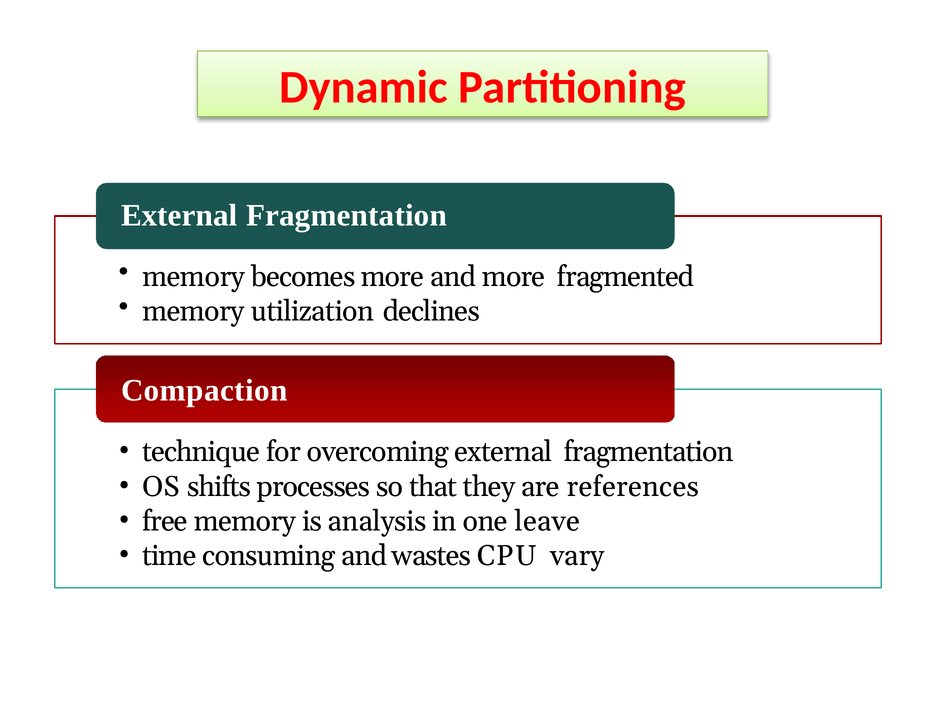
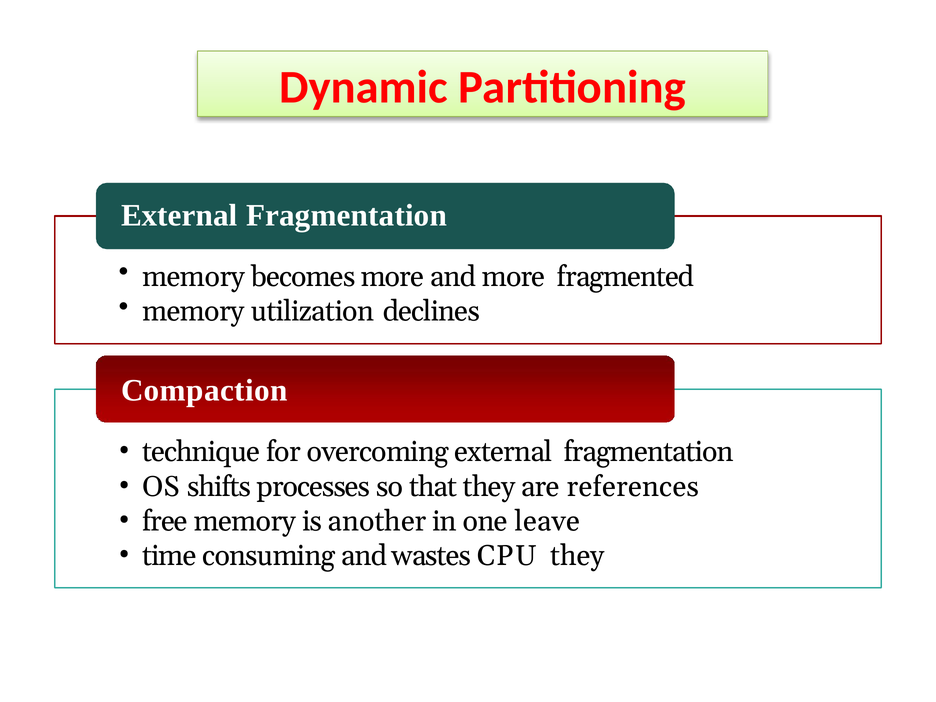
analysis: analysis -> another
CPU vary: vary -> they
